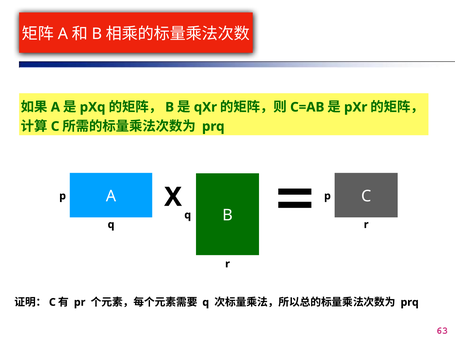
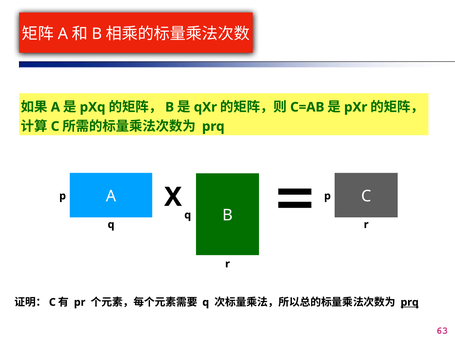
prq at (410, 302) underline: none -> present
